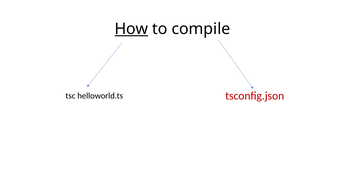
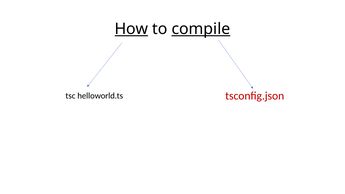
compile underline: none -> present
